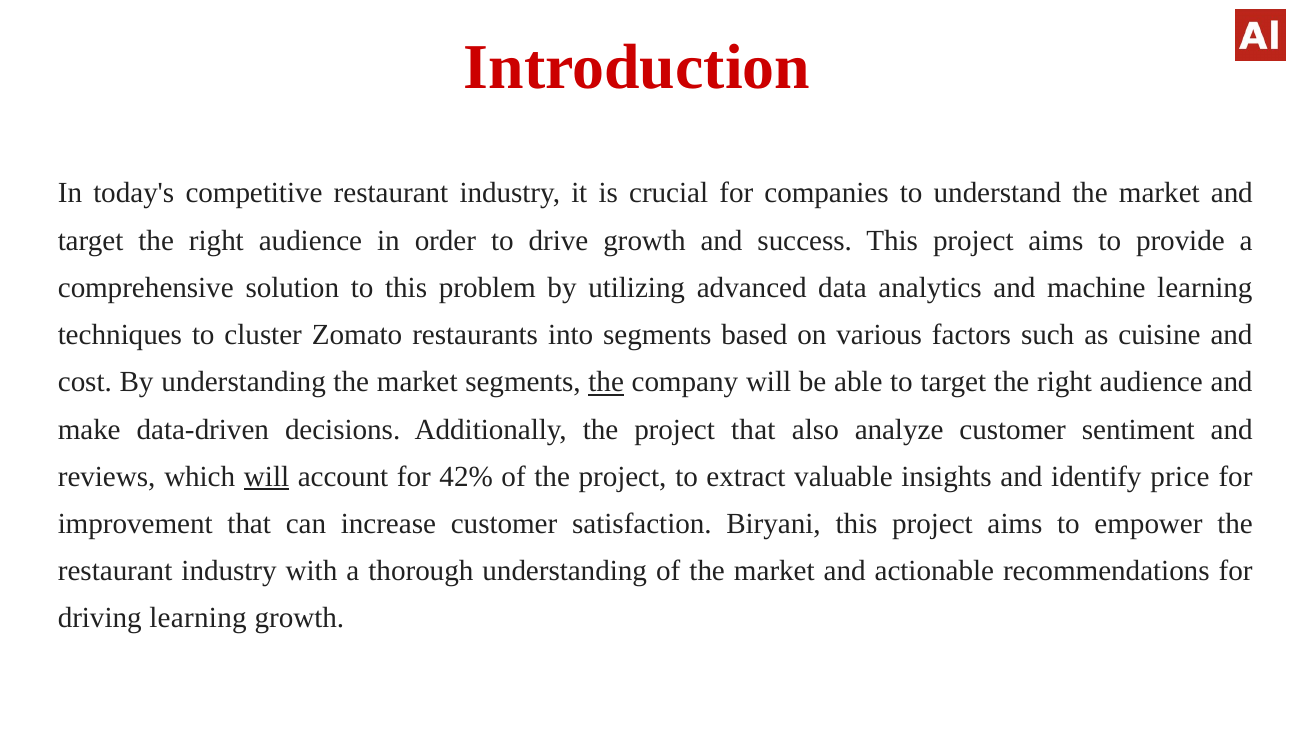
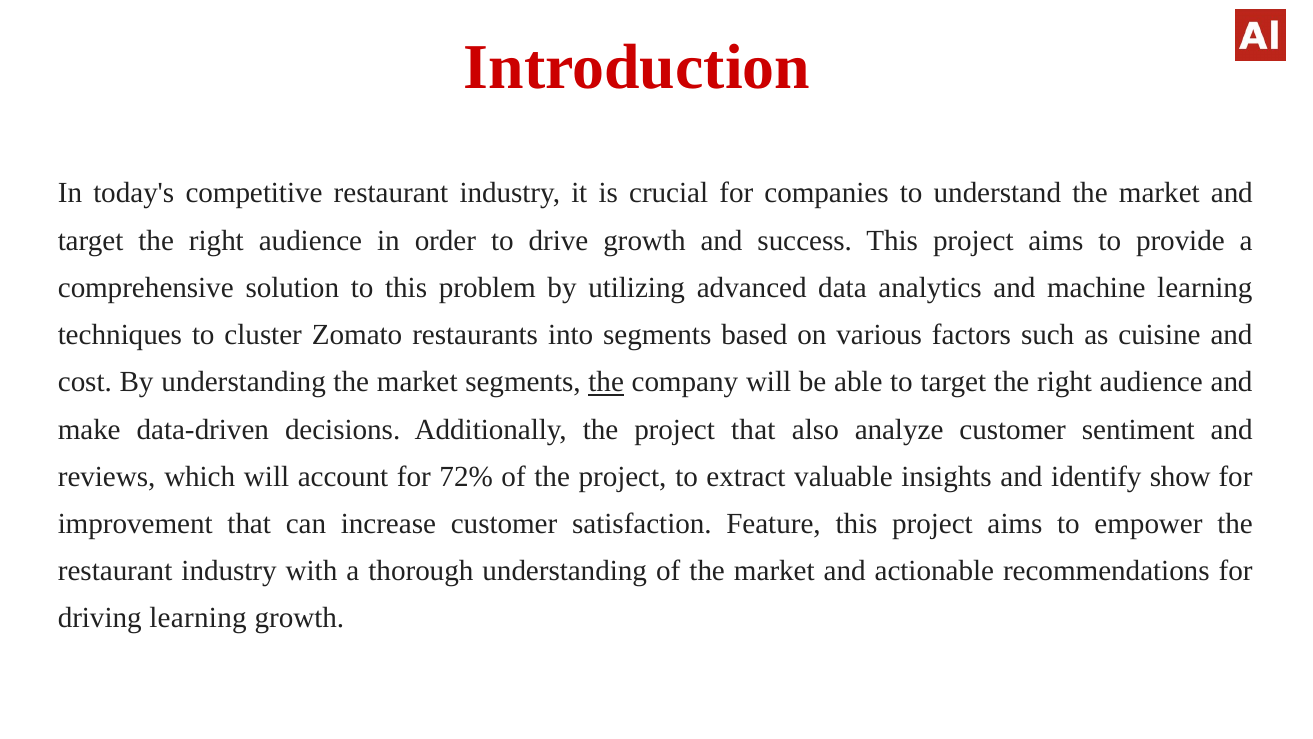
will at (267, 476) underline: present -> none
42%: 42% -> 72%
price: price -> show
Biryani: Biryani -> Feature
